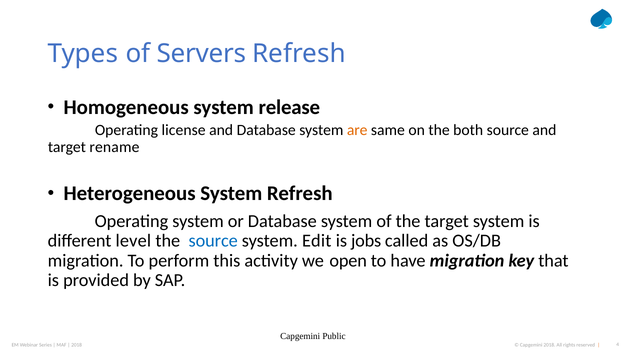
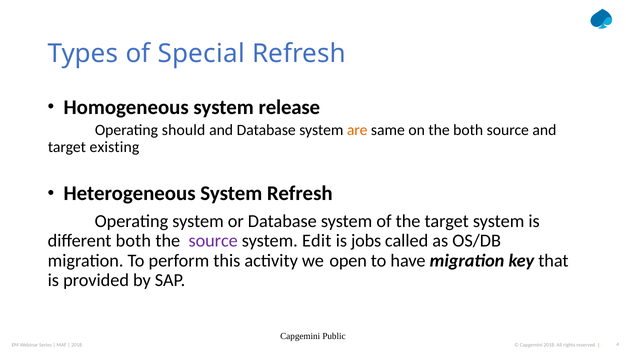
Servers: Servers -> Special
license: license -> should
rename: rename -> existing
different level: level -> both
source at (213, 241) colour: blue -> purple
